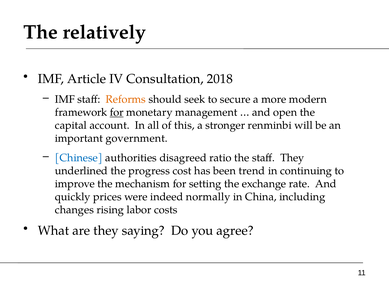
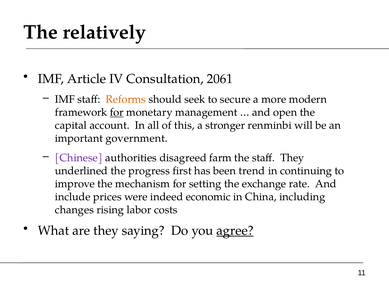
2018: 2018 -> 2061
Chinese colour: blue -> purple
ratio: ratio -> farm
cost: cost -> first
quickly: quickly -> include
normally: normally -> economic
agree underline: none -> present
